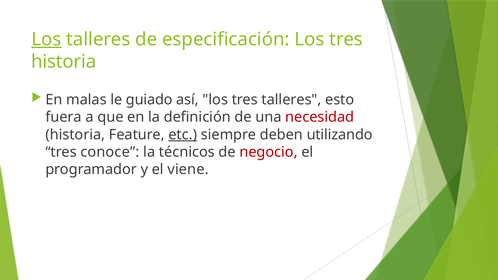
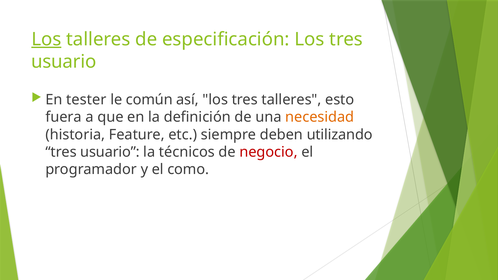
historia at (64, 62): historia -> usuario
malas: malas -> tester
guiado: guiado -> común
necesidad colour: red -> orange
etc underline: present -> none
conoce at (110, 152): conoce -> usuario
viene: viene -> como
